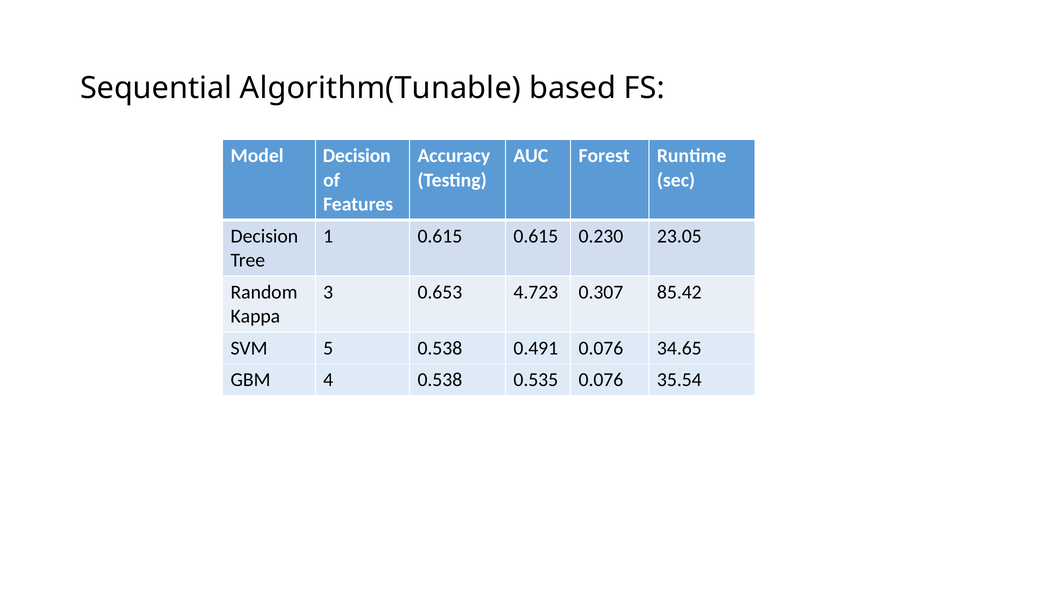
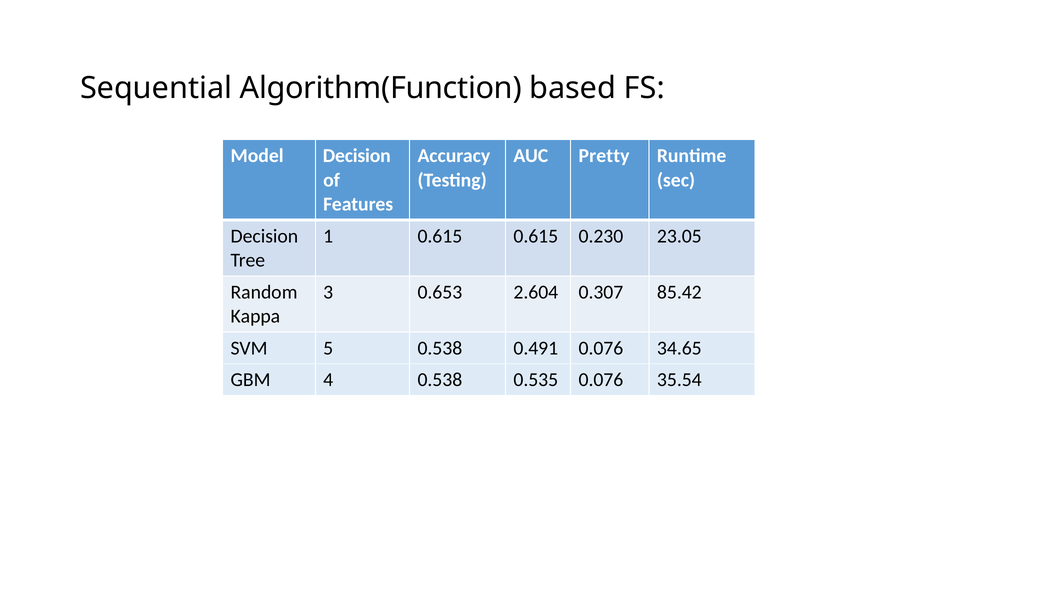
Algorithm(Tunable: Algorithm(Tunable -> Algorithm(Function
Forest: Forest -> Pretty
4.723: 4.723 -> 2.604
